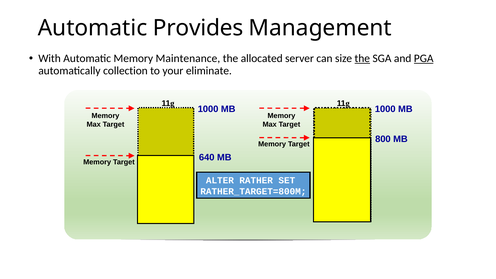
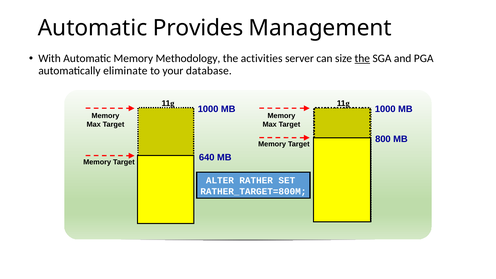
Maintenance: Maintenance -> Methodology
allocated: allocated -> activities
PGA underline: present -> none
collection: collection -> eliminate
eliminate: eliminate -> database
